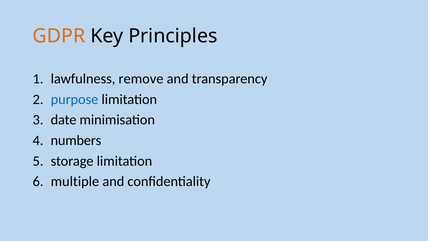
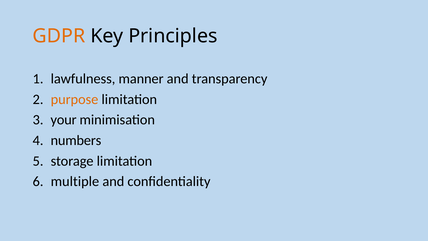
remove: remove -> manner
purpose colour: blue -> orange
date: date -> your
